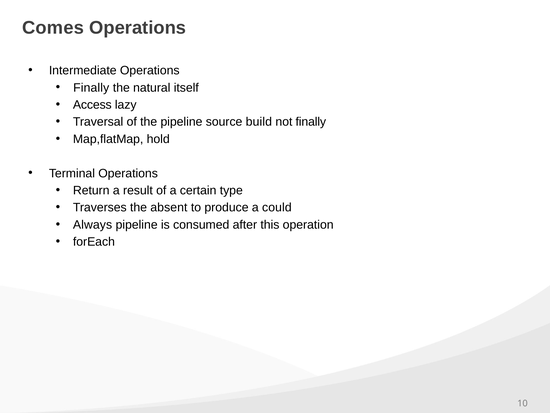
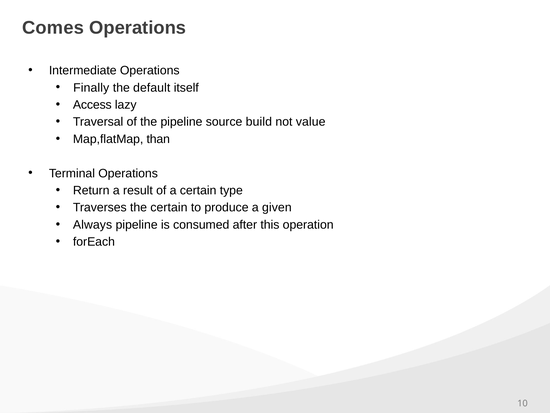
natural: natural -> default
not finally: finally -> value
hold: hold -> than
the absent: absent -> certain
could: could -> given
